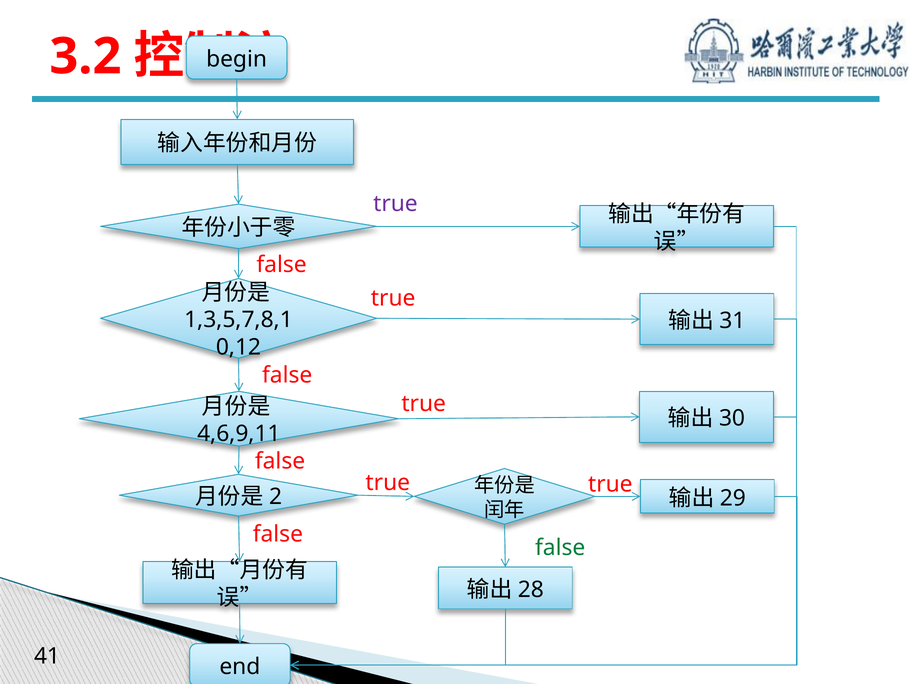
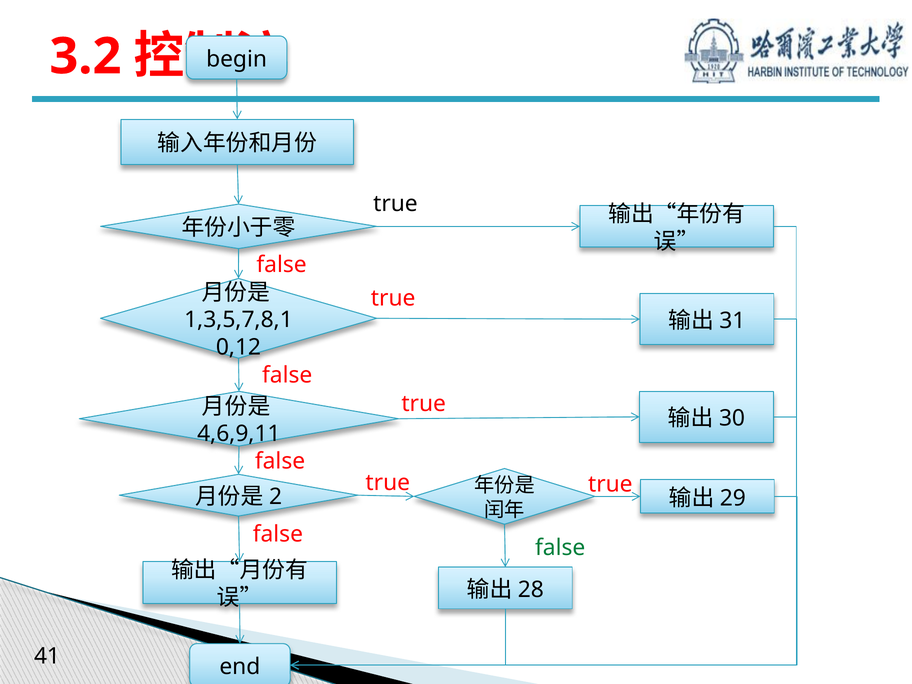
true at (395, 204) colour: purple -> black
